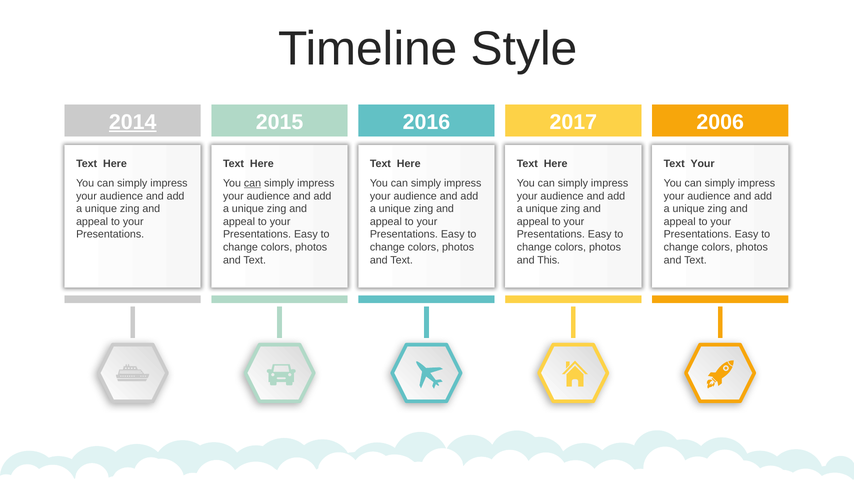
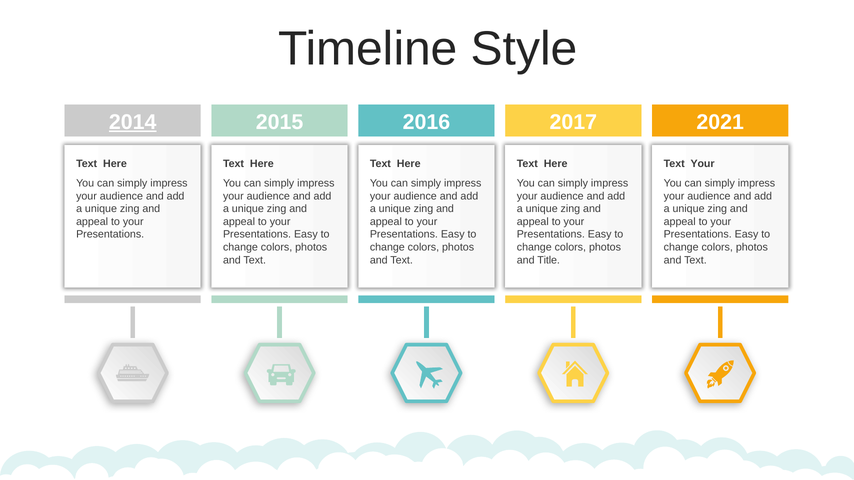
2006: 2006 -> 2021
can at (252, 183) underline: present -> none
This: This -> Title
